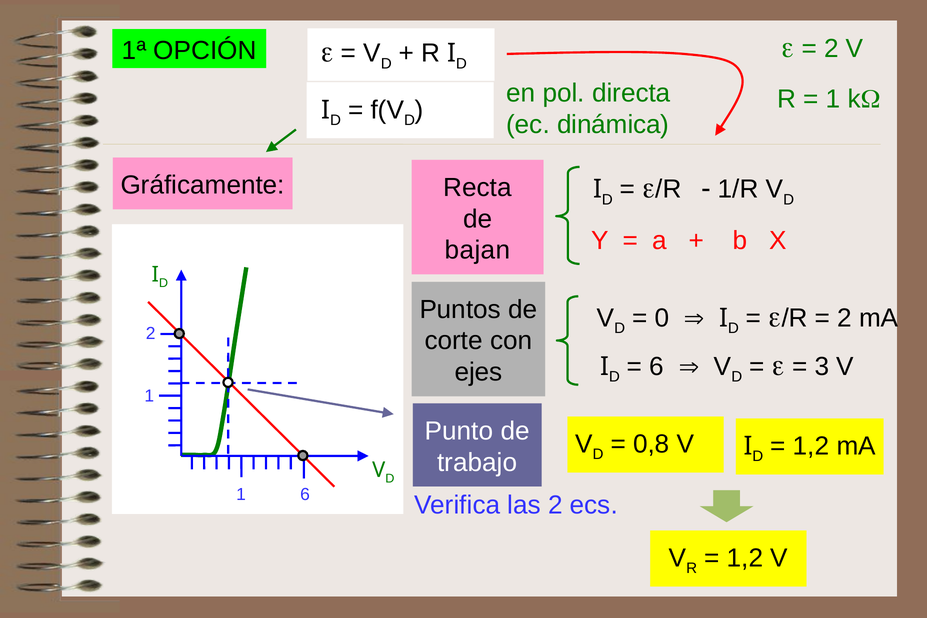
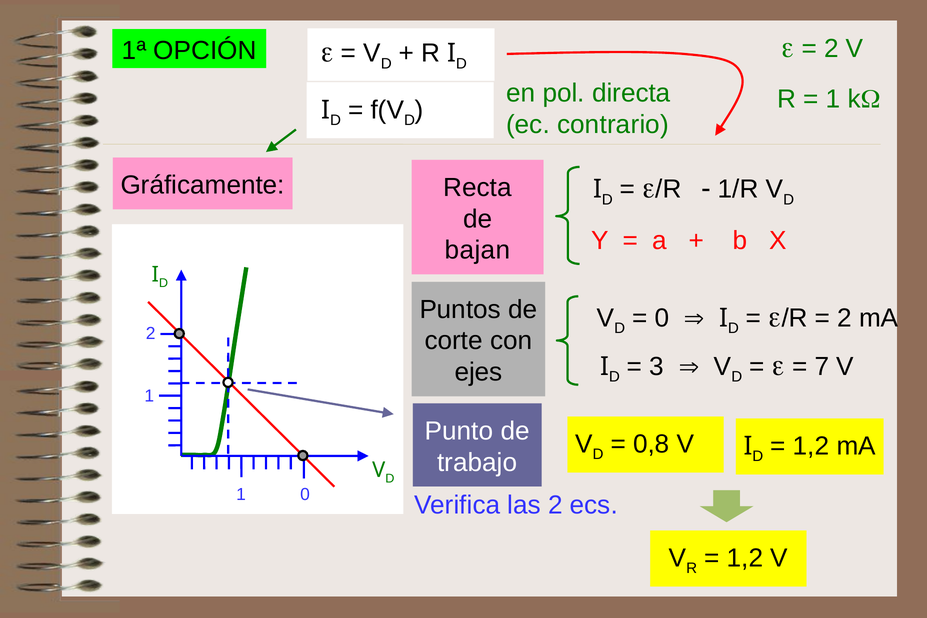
dinámica: dinámica -> contrario
6 at (657, 367): 6 -> 3
3: 3 -> 7
1 6: 6 -> 0
